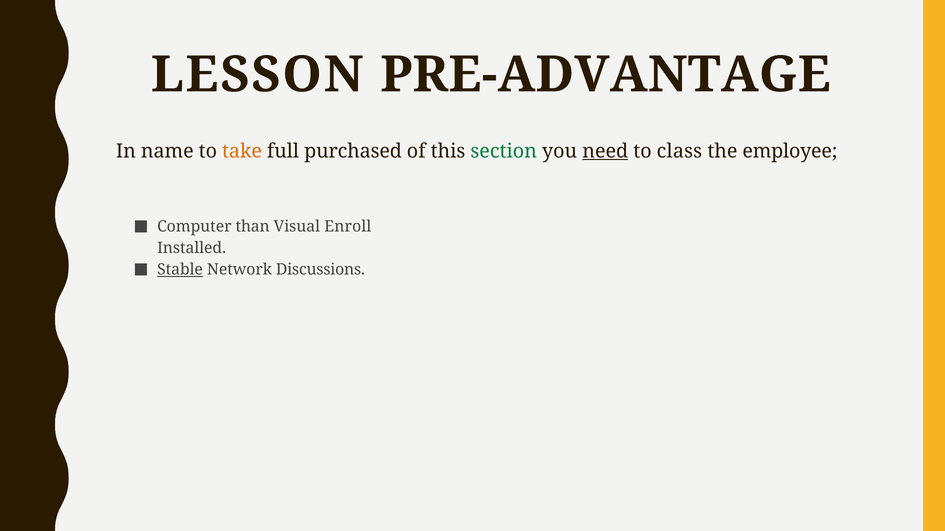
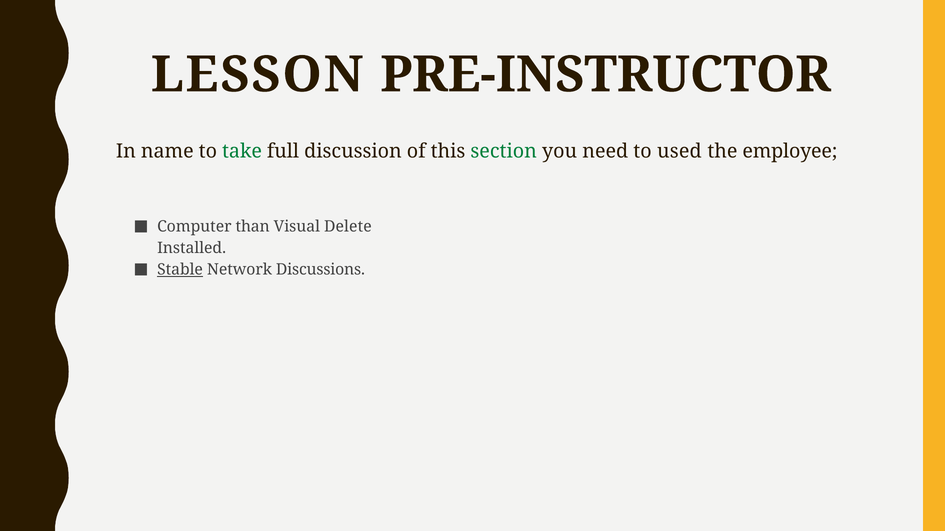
PRE-ADVANTAGE: PRE-ADVANTAGE -> PRE-INSTRUCTOR
take colour: orange -> green
purchased: purchased -> discussion
need underline: present -> none
class: class -> used
Enroll: Enroll -> Delete
